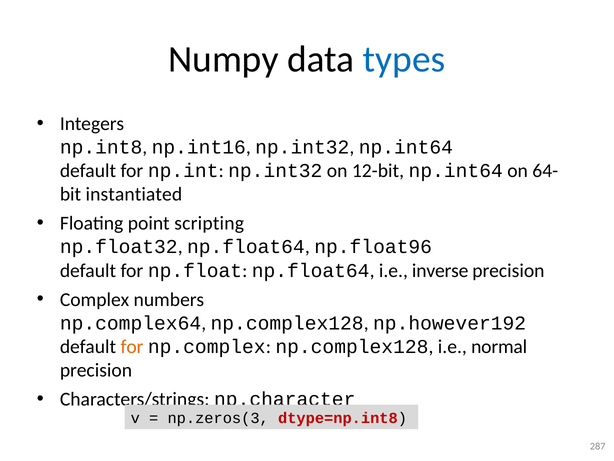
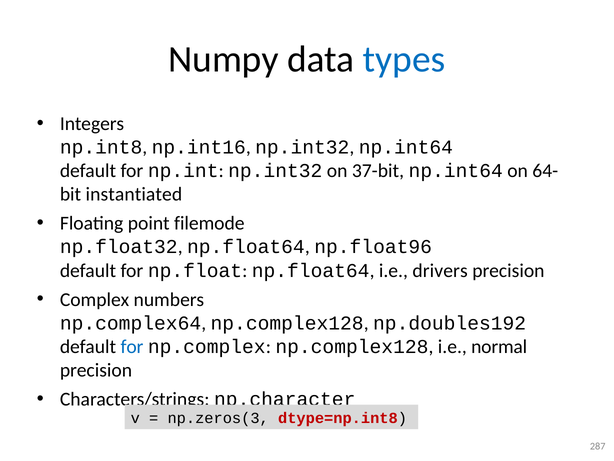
12-bit: 12-bit -> 37-bit
scripting: scripting -> filemode
inverse: inverse -> drivers
np.however192: np.however192 -> np.doubles192
for at (132, 346) colour: orange -> blue
